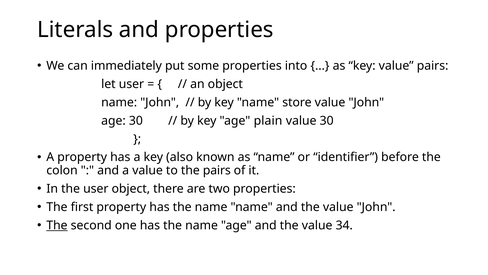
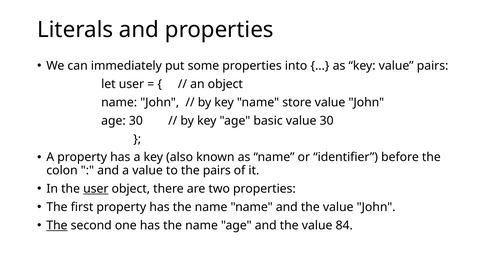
plain: plain -> basic
user at (96, 188) underline: none -> present
34: 34 -> 84
